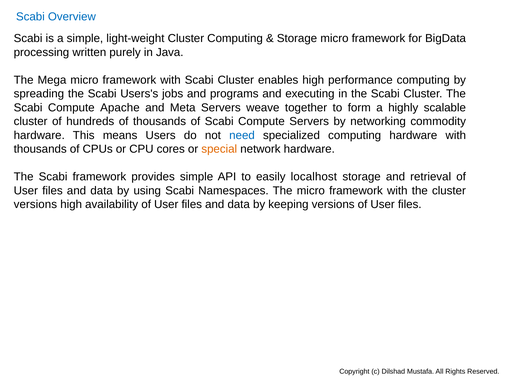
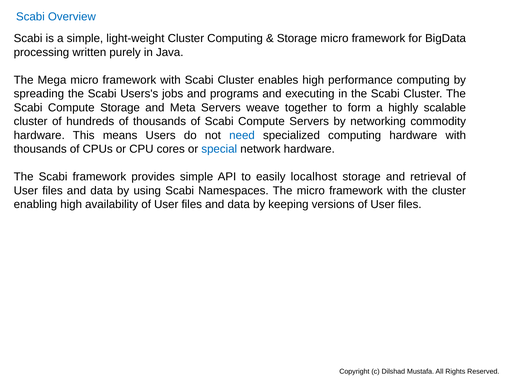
Compute Apache: Apache -> Storage
special colour: orange -> blue
versions at (35, 204): versions -> enabling
